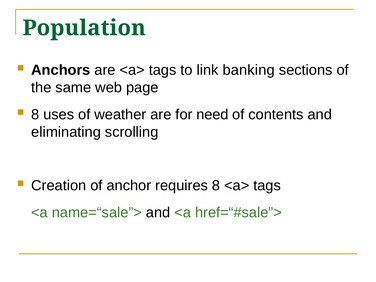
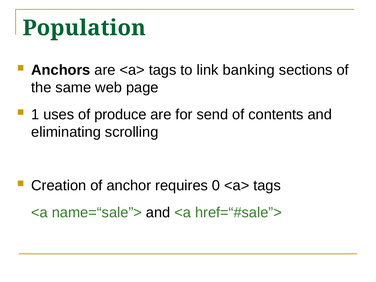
8 at (35, 114): 8 -> 1
weather: weather -> produce
need: need -> send
requires 8: 8 -> 0
